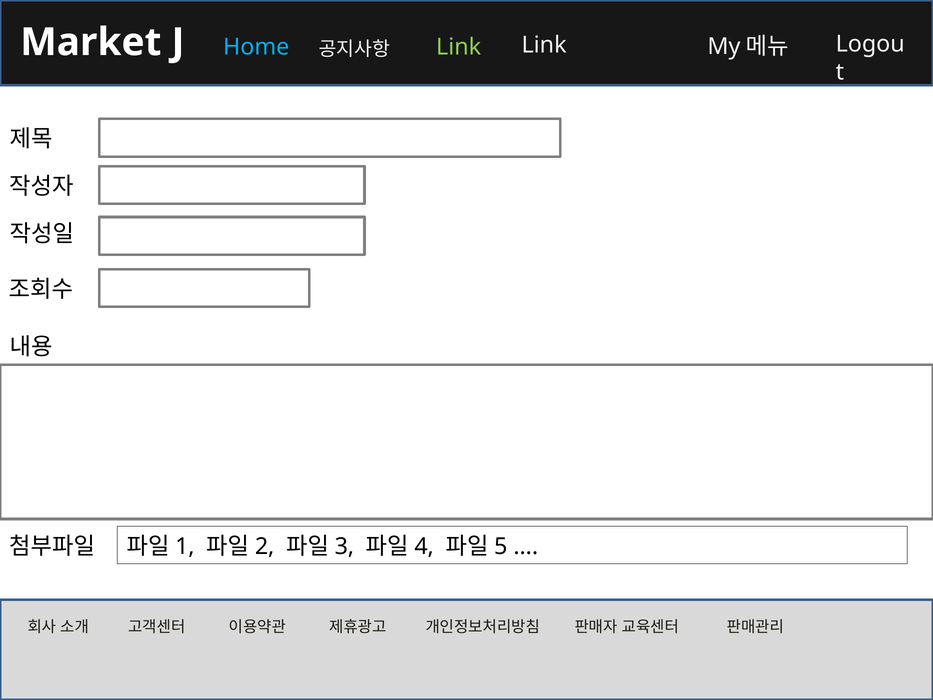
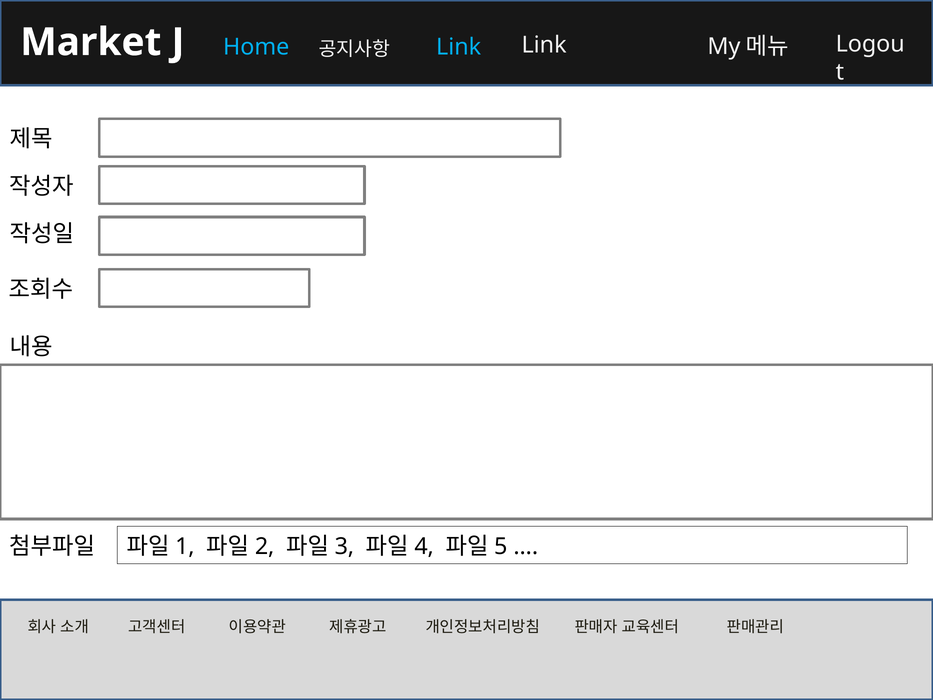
Link at (459, 47) colour: light green -> light blue
